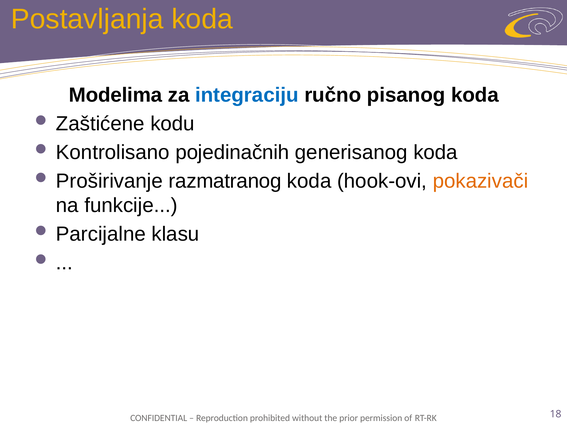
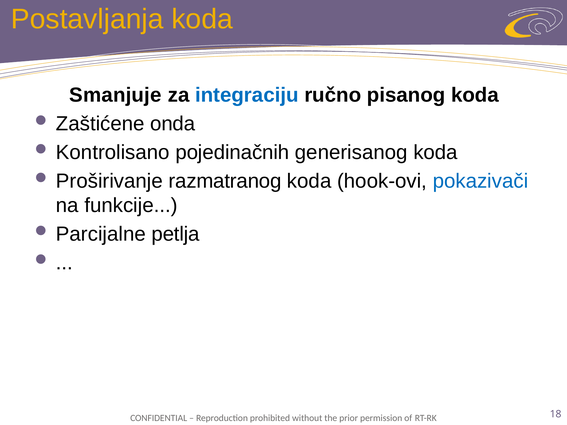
Modelima: Modelima -> Smanjuje
kodu: kodu -> onda
pokazivači colour: orange -> blue
klasu: klasu -> petlja
